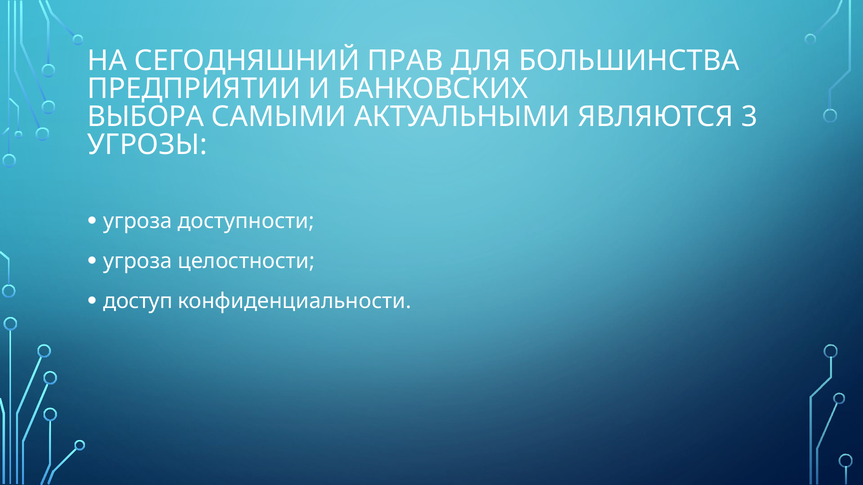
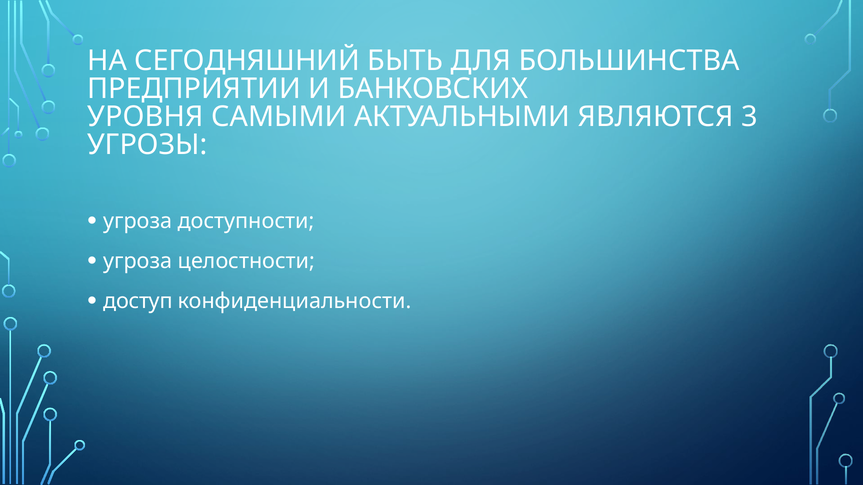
ПРАВ: ПРАВ -> БЫТЬ
ВЫБОРА: ВЫБОРА -> УРОВНЯ
